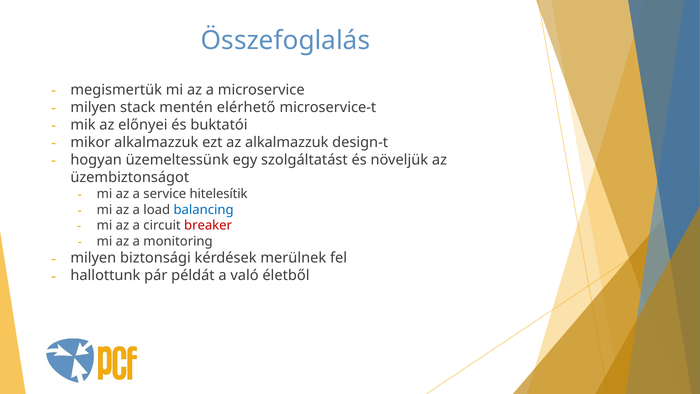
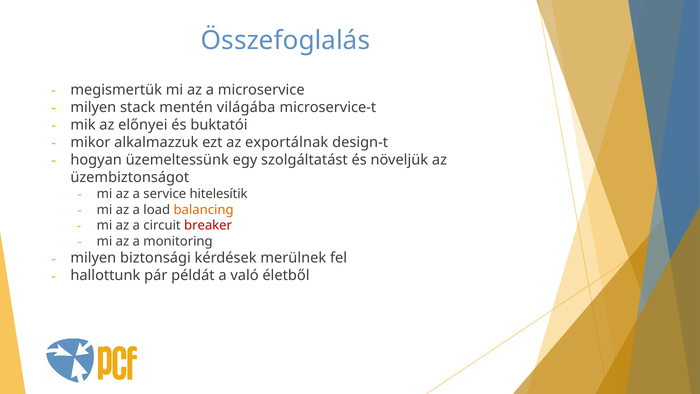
elérhető: elérhető -> világába
az alkalmazzuk: alkalmazzuk -> exportálnak
balancing colour: blue -> orange
